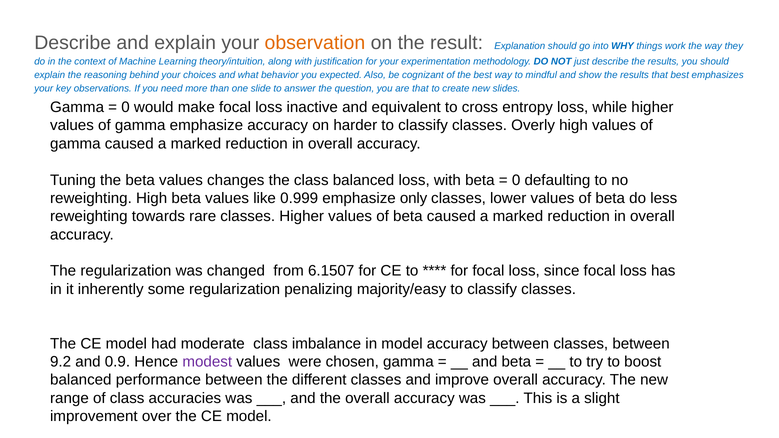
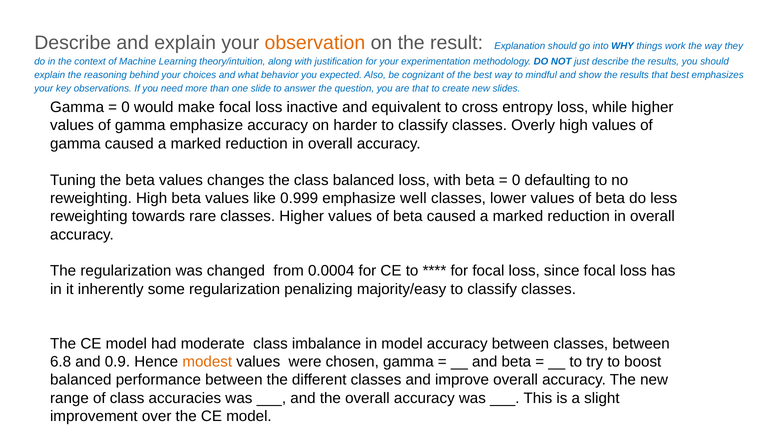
only: only -> well
6.1507: 6.1507 -> 0.0004
9.2: 9.2 -> 6.8
modest colour: purple -> orange
